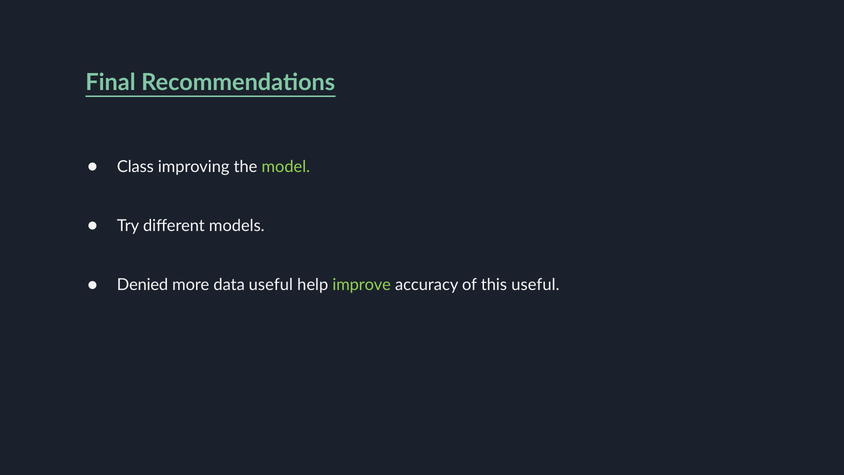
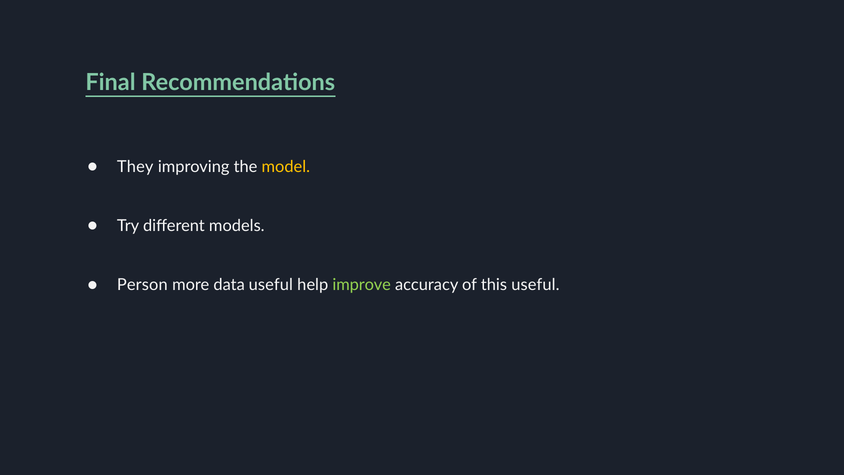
Class: Class -> They
model colour: light green -> yellow
Denied: Denied -> Person
